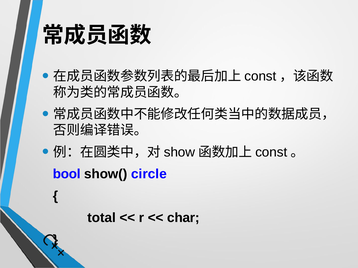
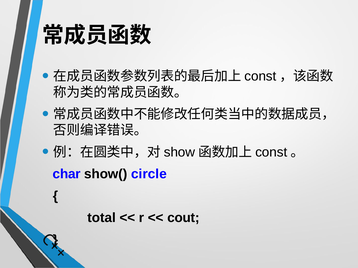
bool: bool -> char
char: char -> cout
